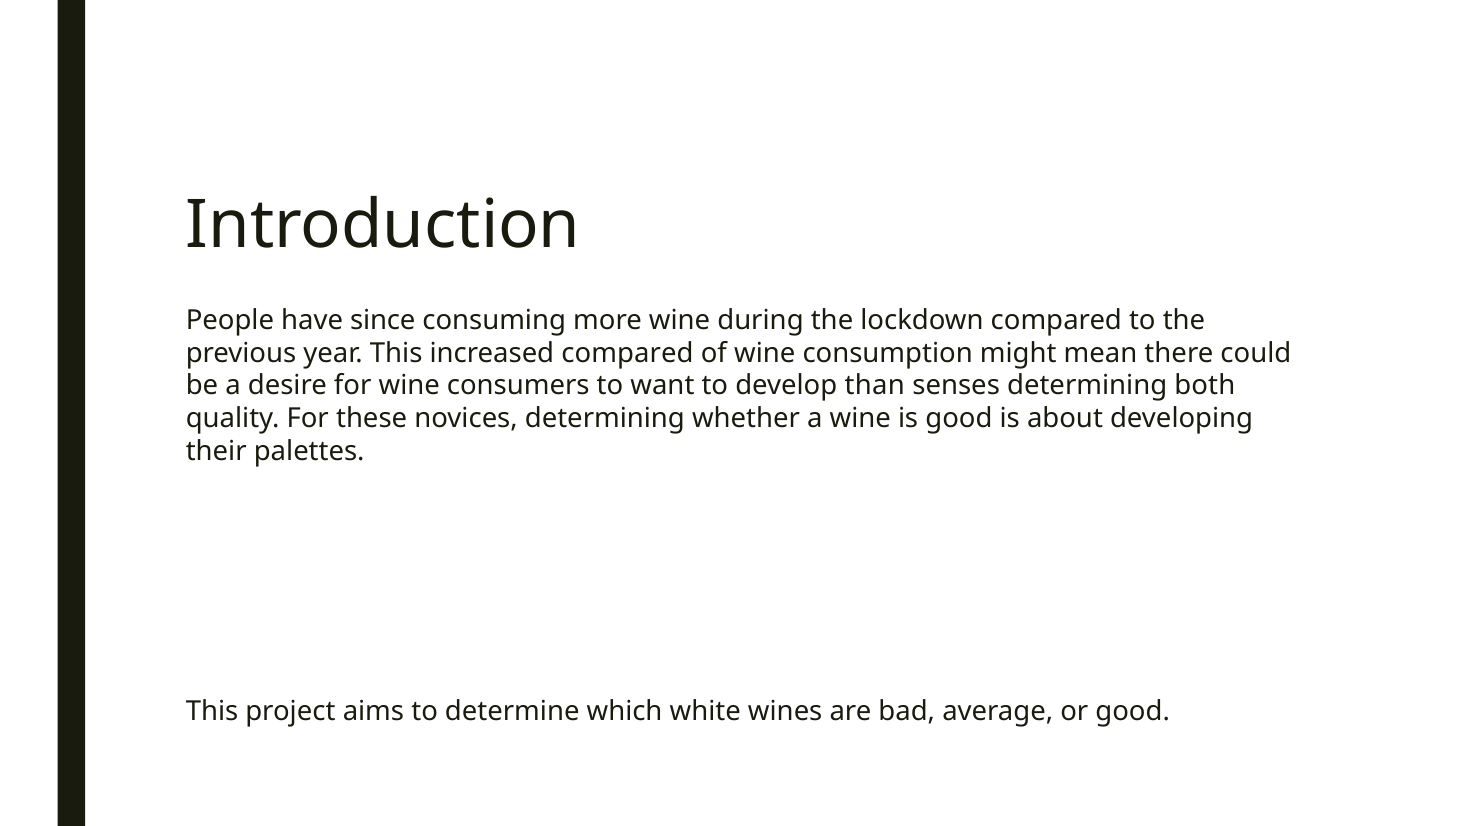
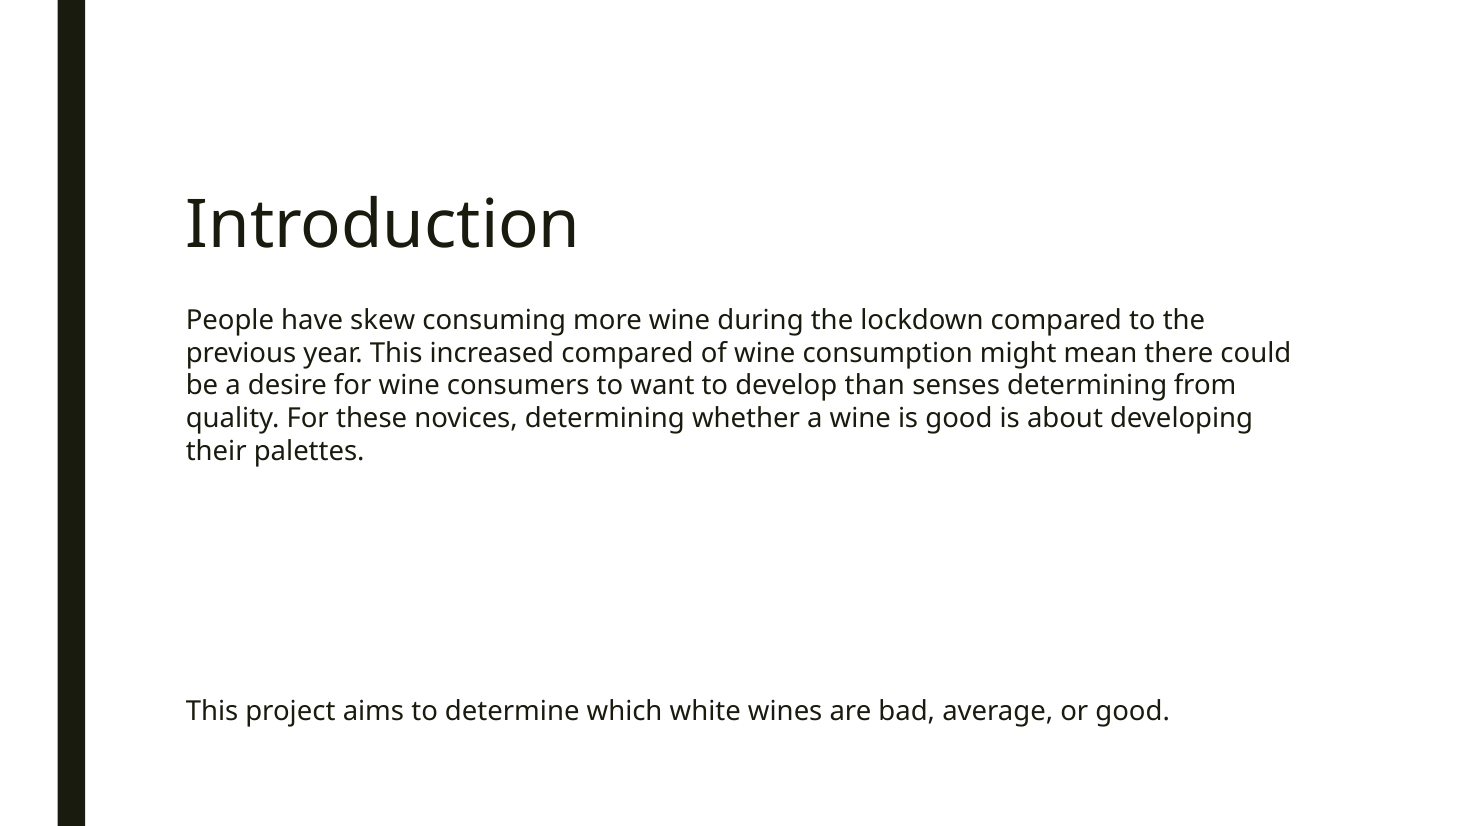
since: since -> skew
both: both -> from
